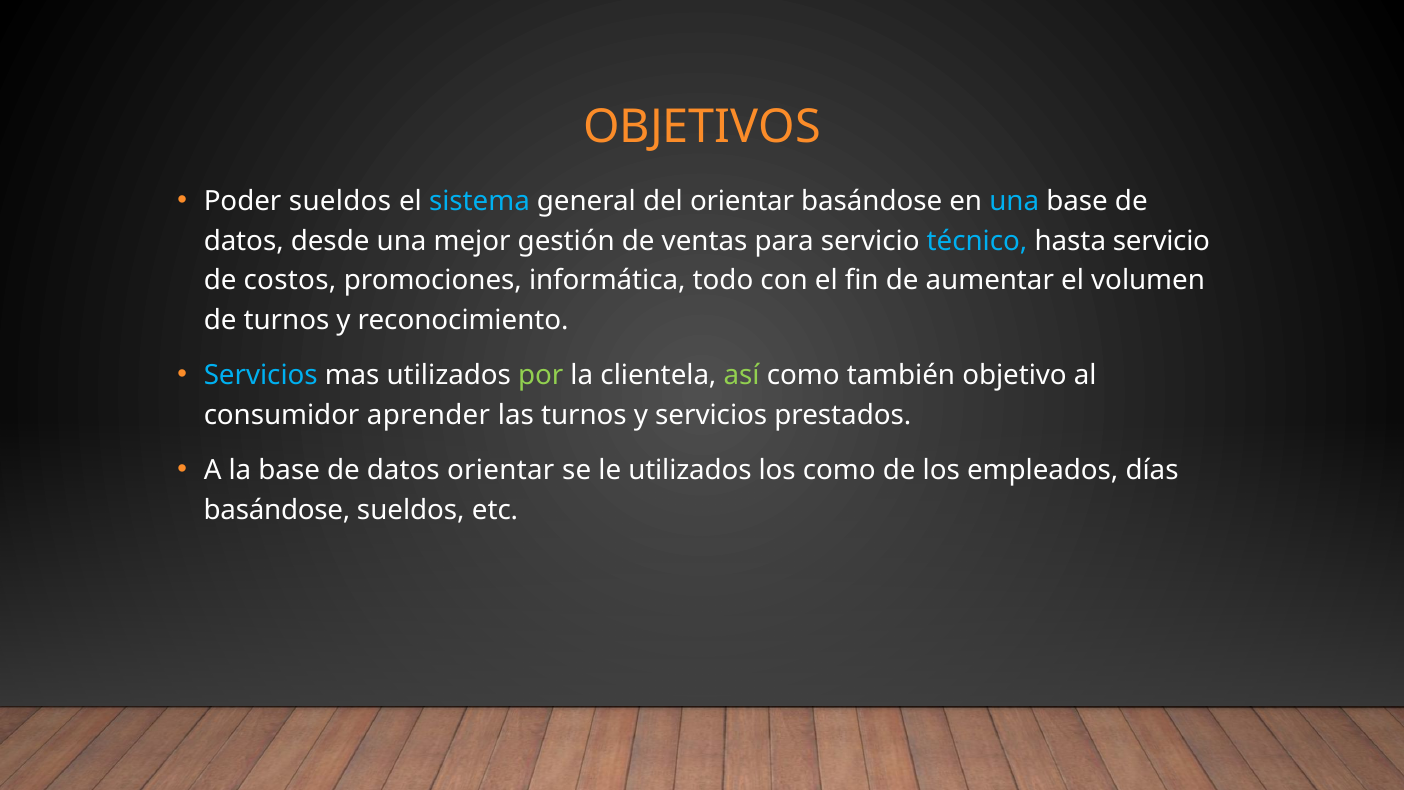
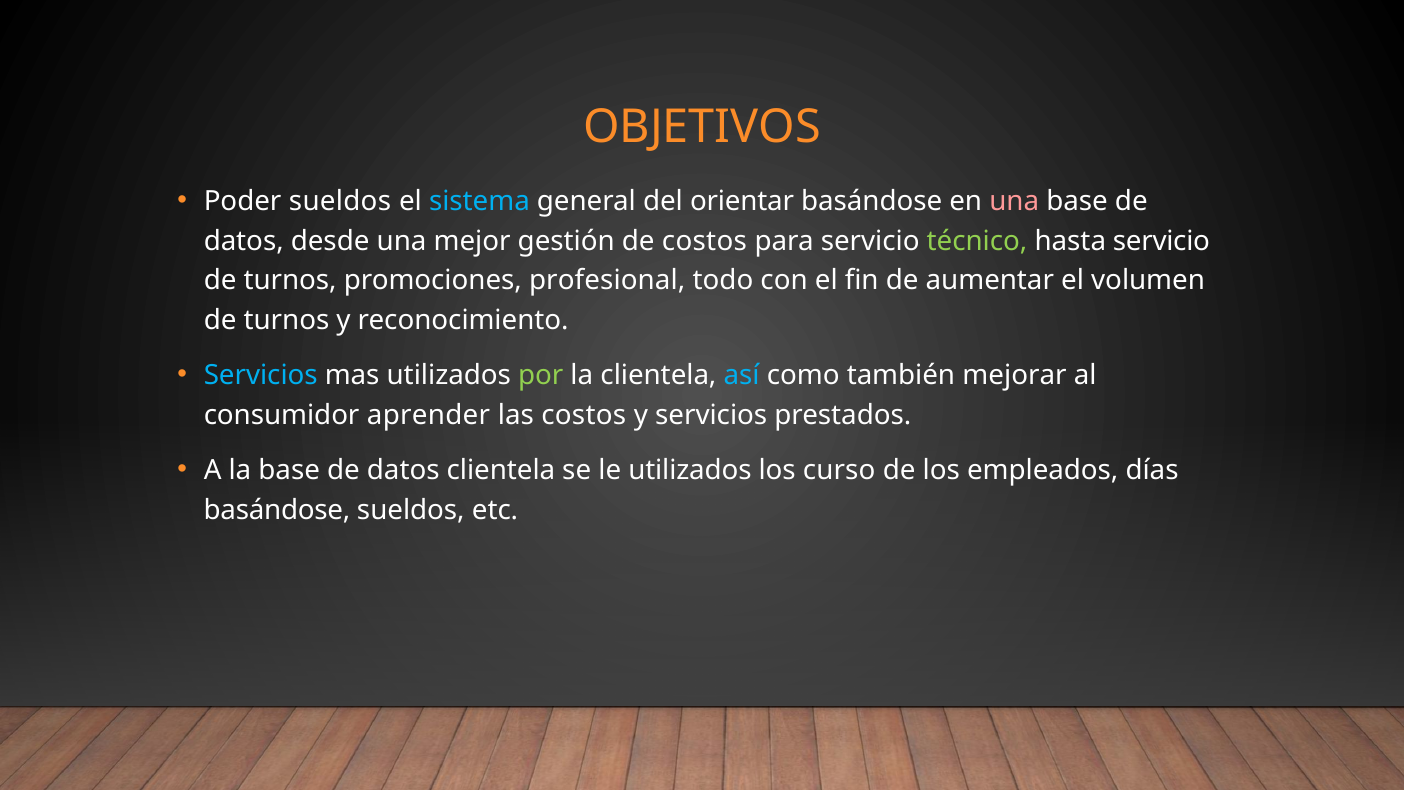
una at (1014, 201) colour: light blue -> pink
de ventas: ventas -> costos
técnico colour: light blue -> light green
costos at (290, 281): costos -> turnos
informática: informática -> profesional
así colour: light green -> light blue
objetivo: objetivo -> mejorar
las turnos: turnos -> costos
datos orientar: orientar -> clientela
los como: como -> curso
